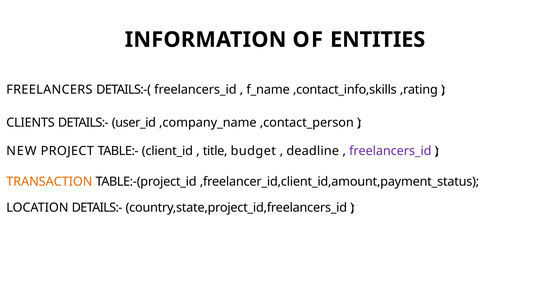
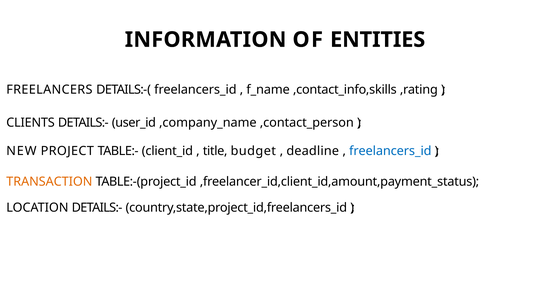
freelancers_id at (390, 151) colour: purple -> blue
